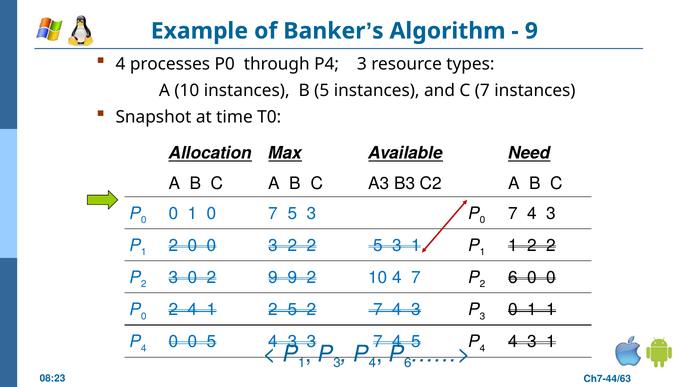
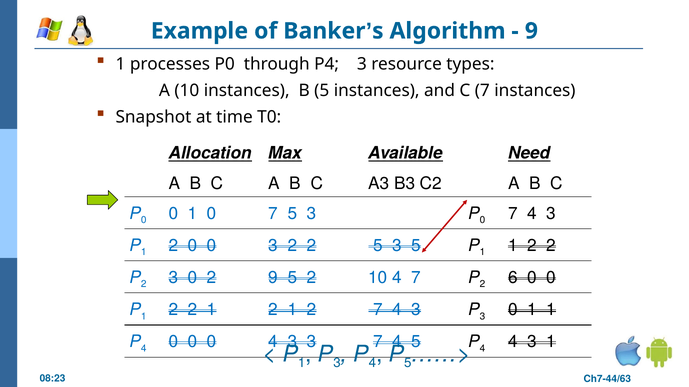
4 at (121, 64): 4 -> 1
5 3 1: 1 -> 5
9 9: 9 -> 5
0 at (144, 317): 0 -> 1
4 at (193, 310): 4 -> 2
1 2 5: 5 -> 1
0 0 5: 5 -> 0
6 at (408, 363): 6 -> 5
